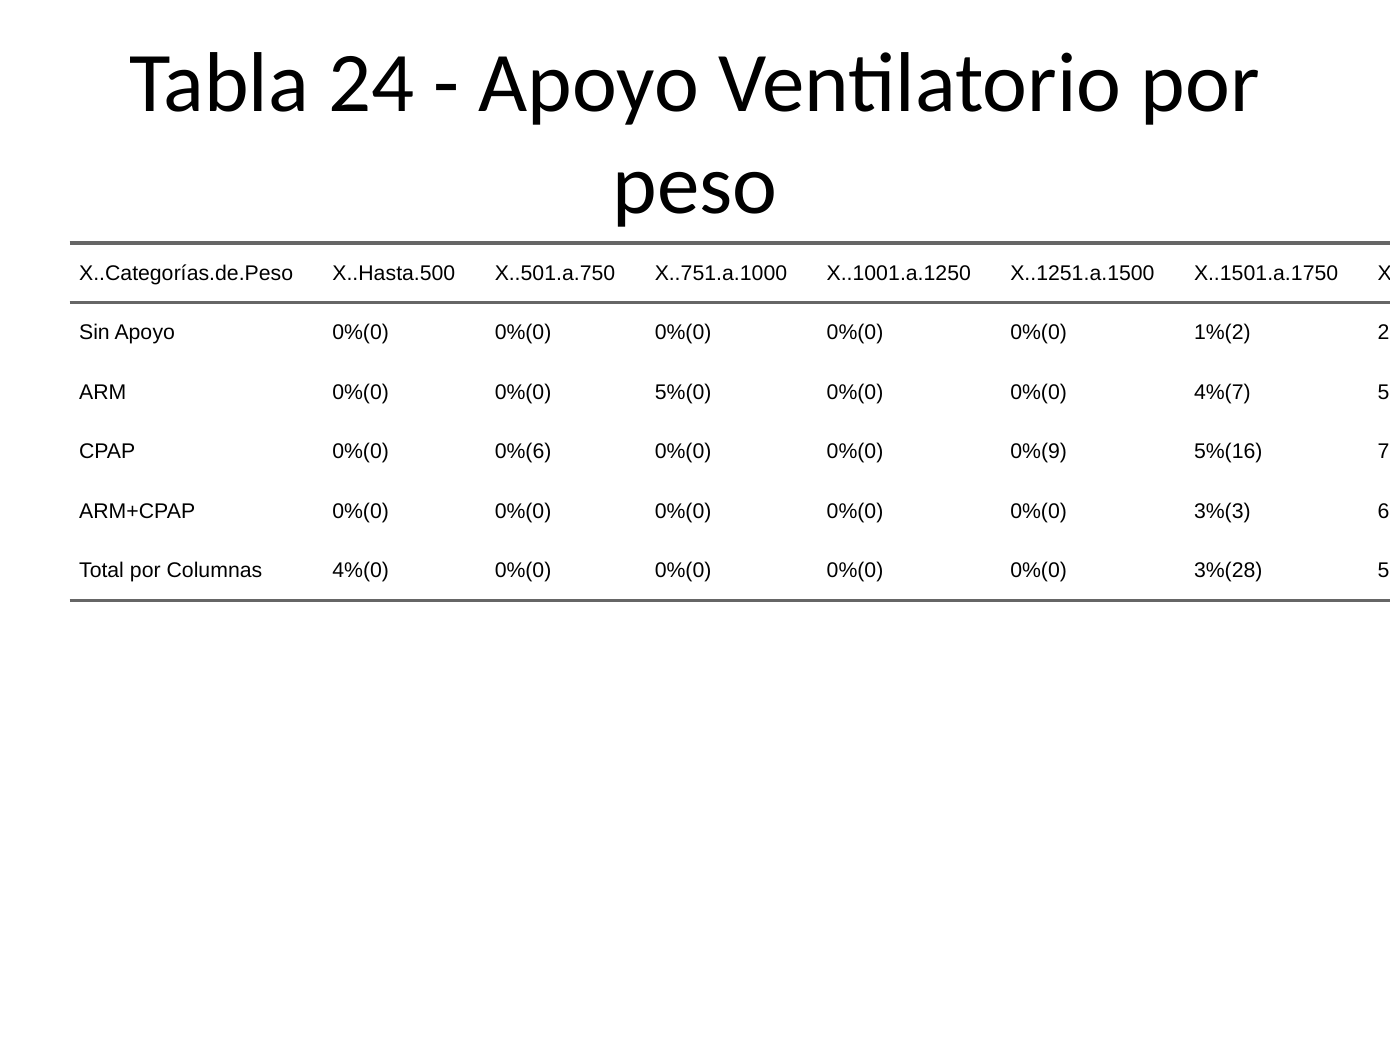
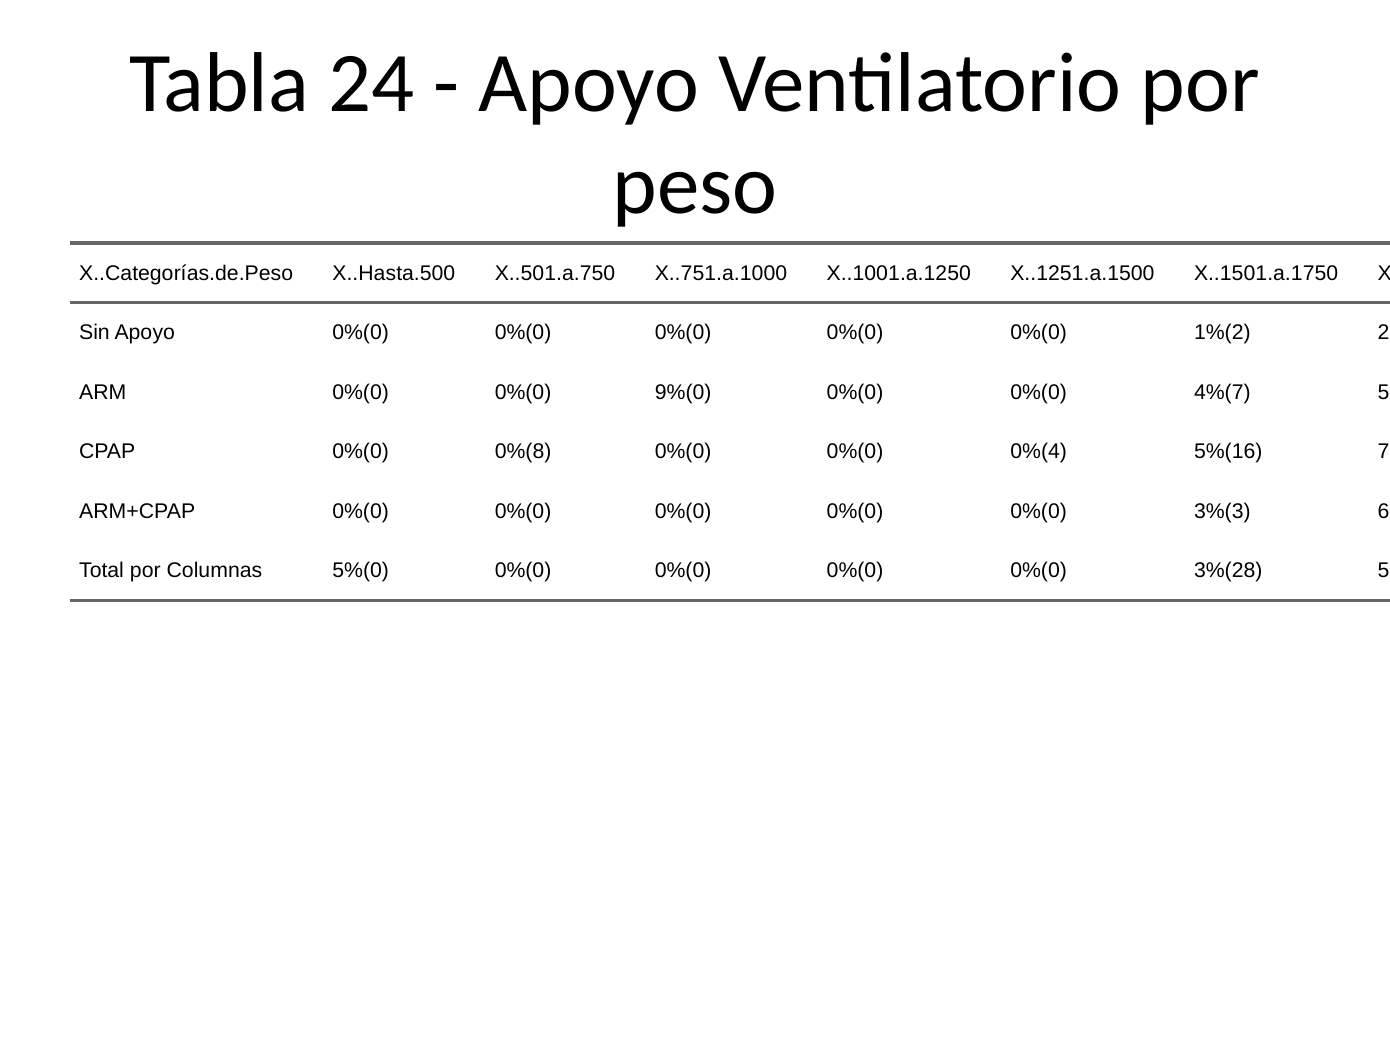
5%(0: 5%(0 -> 9%(0
0%(6: 0%(6 -> 0%(8
0%(9: 0%(9 -> 0%(4
4%(0: 4%(0 -> 5%(0
